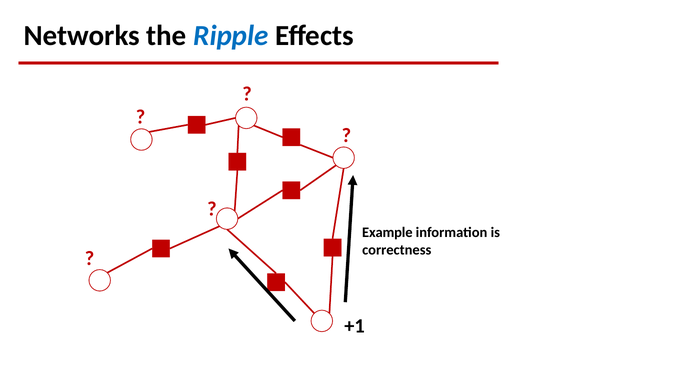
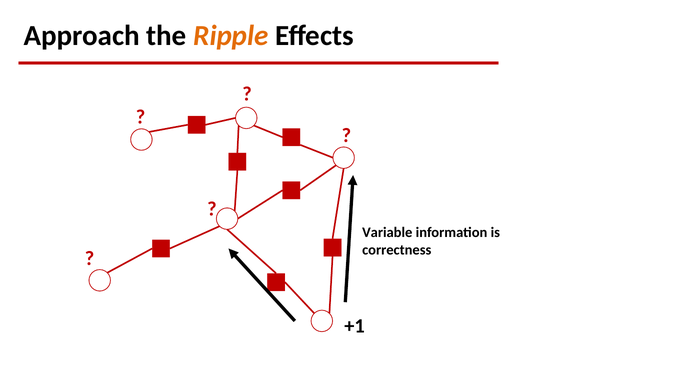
Networks: Networks -> Approach
Ripple colour: blue -> orange
Example: Example -> Variable
